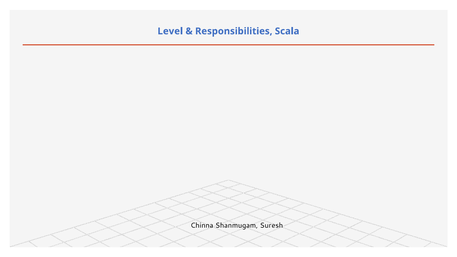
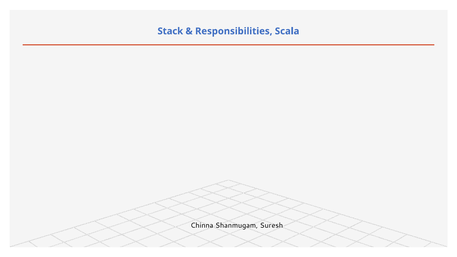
Level: Level -> Stack
